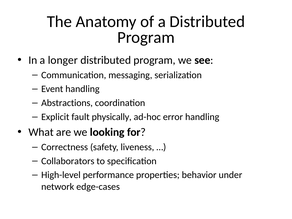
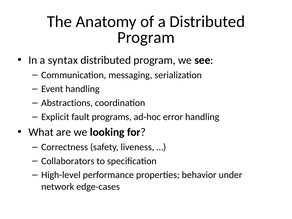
longer: longer -> syntax
physically: physically -> programs
